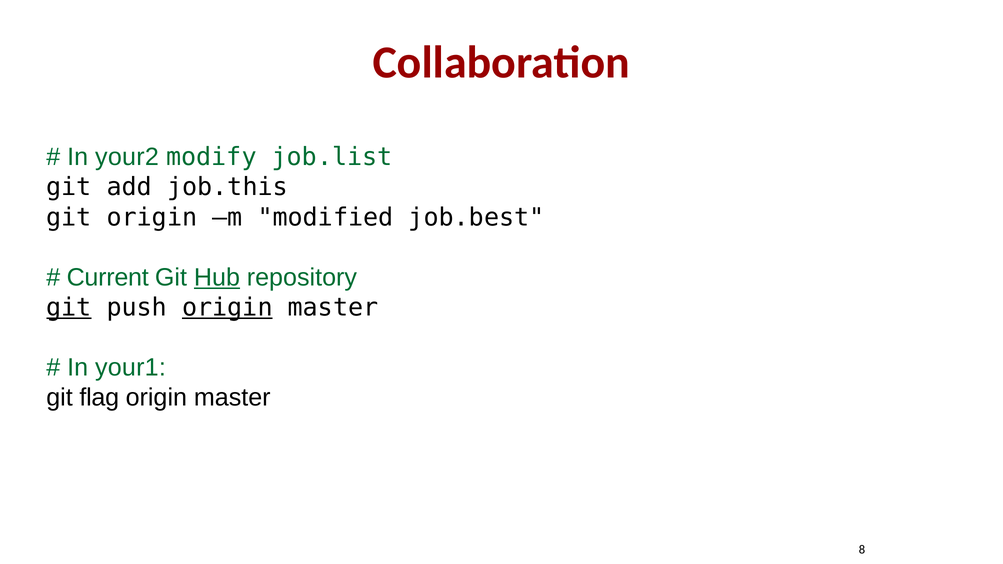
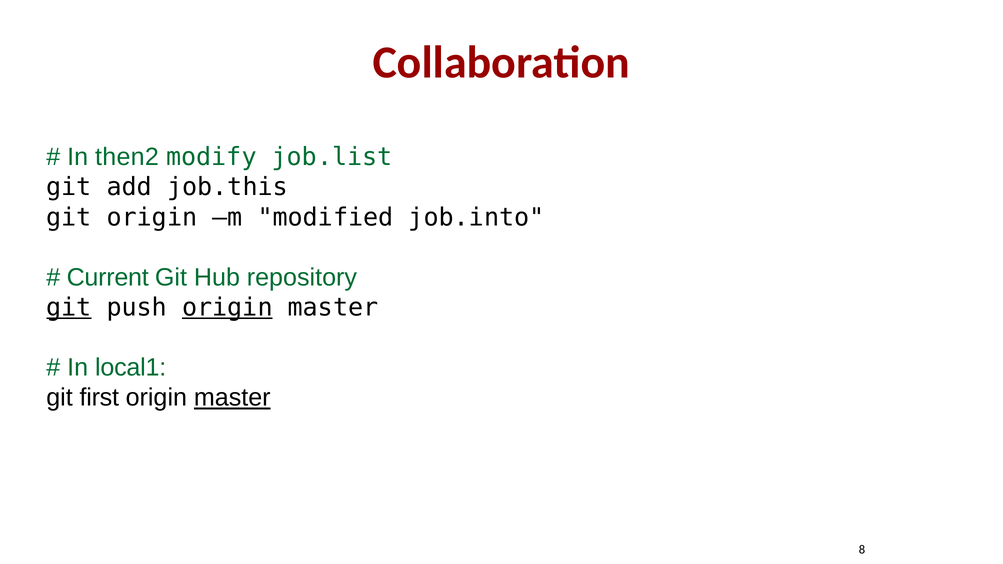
your2: your2 -> then2
job.best: job.best -> job.into
Hub underline: present -> none
your1: your1 -> local1
flag: flag -> first
master at (232, 398) underline: none -> present
